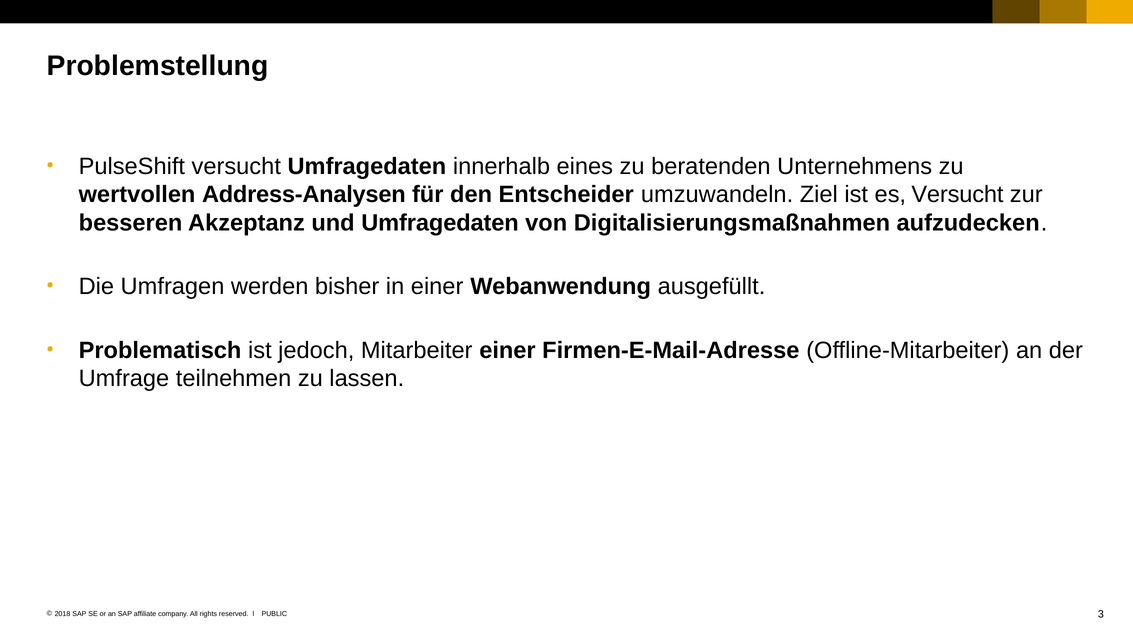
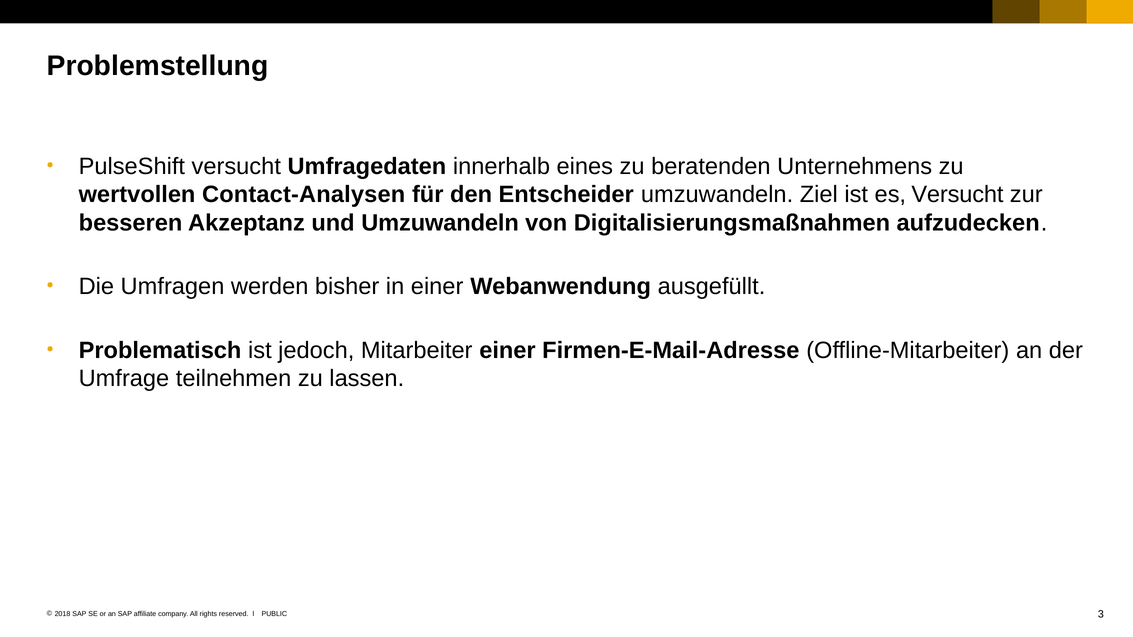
Address-Analysen: Address-Analysen -> Contact-Analysen
und Umfragedaten: Umfragedaten -> Umzuwandeln
